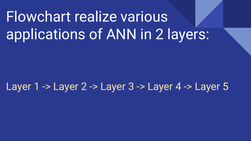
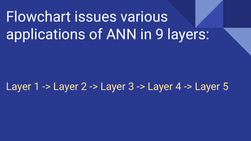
realize: realize -> issues
in 2: 2 -> 9
